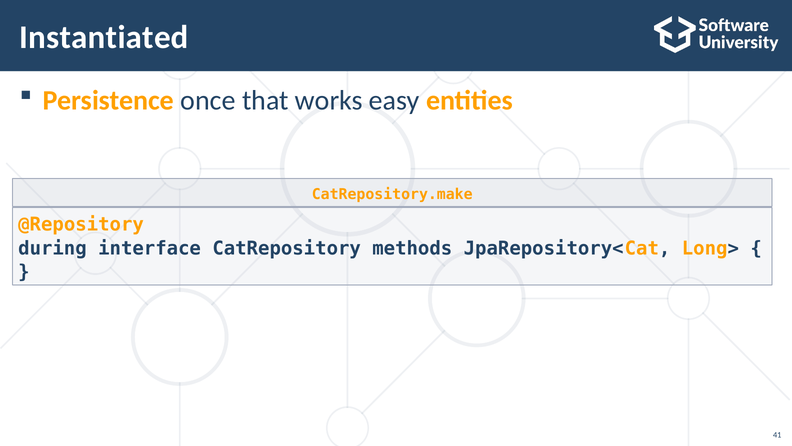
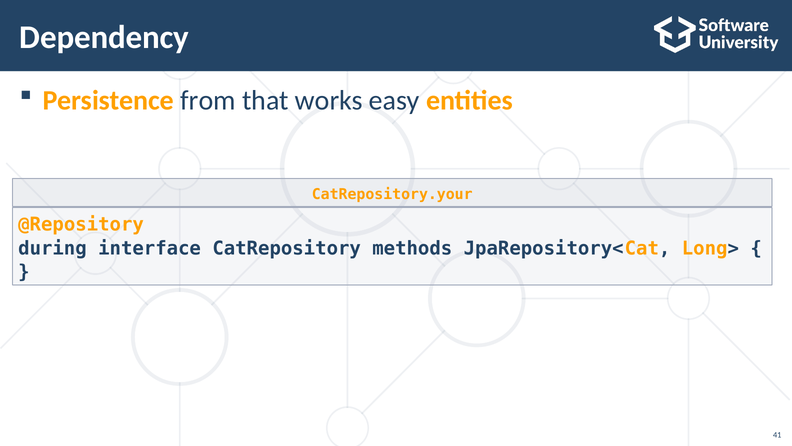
Instantiated: Instantiated -> Dependency
once: once -> from
CatRepository.make: CatRepository.make -> CatRepository.your
